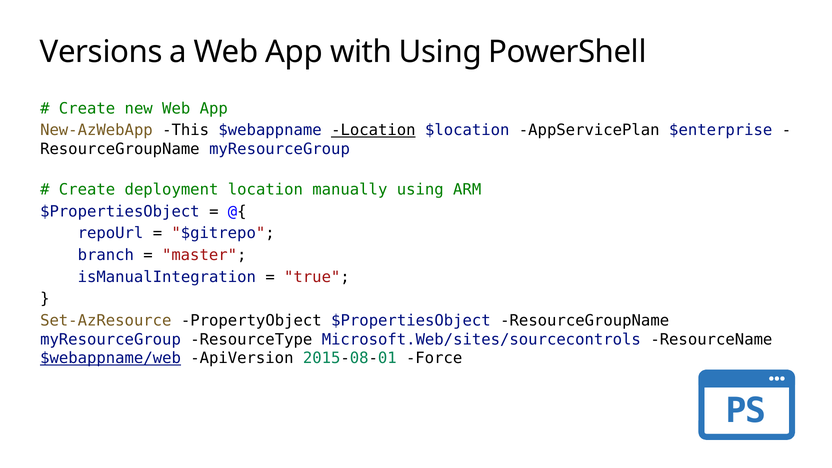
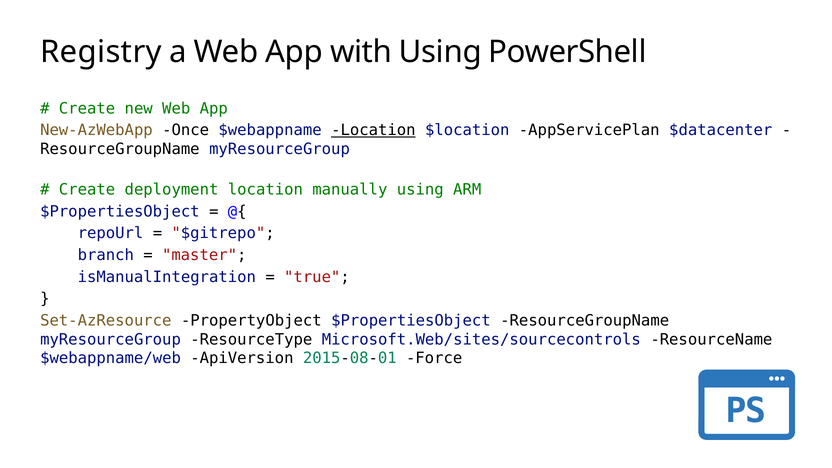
Versions: Versions -> Registry
This: This -> Once
$enterprise: $enterprise -> $datacenter
$webappname/web underline: present -> none
